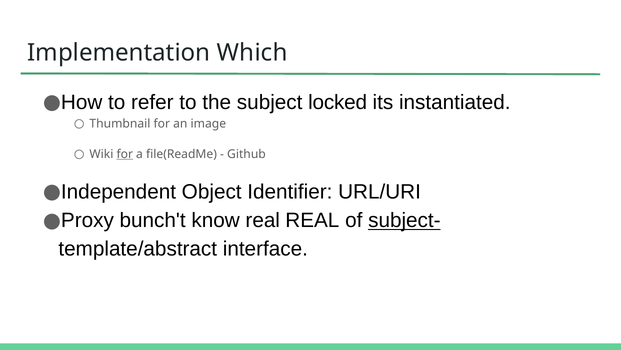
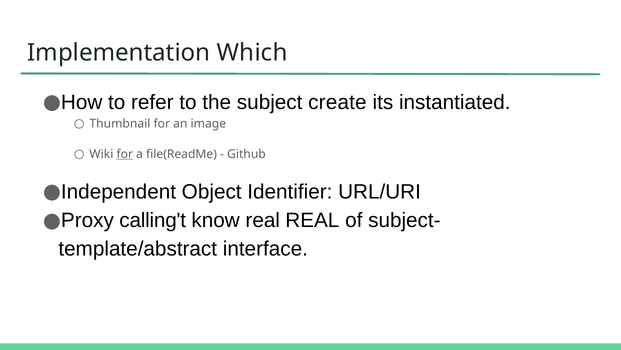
locked: locked -> create
bunch't: bunch't -> calling't
subject- underline: present -> none
